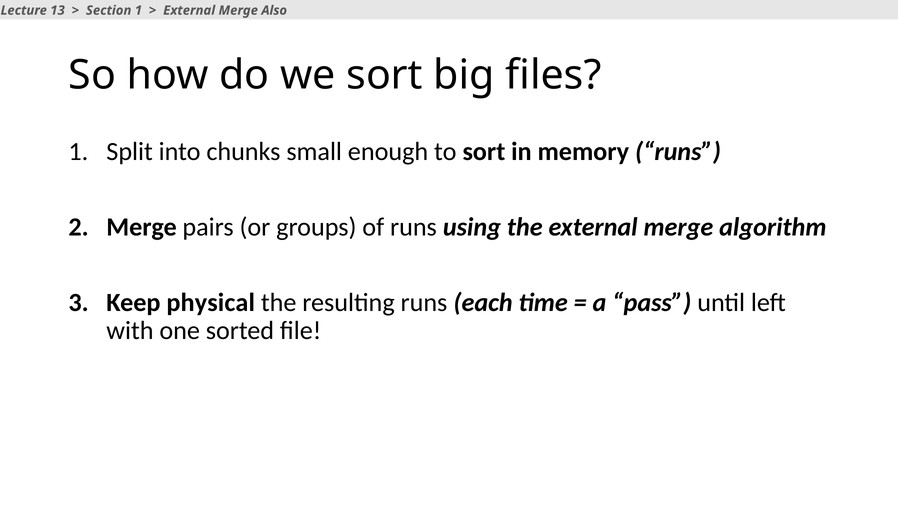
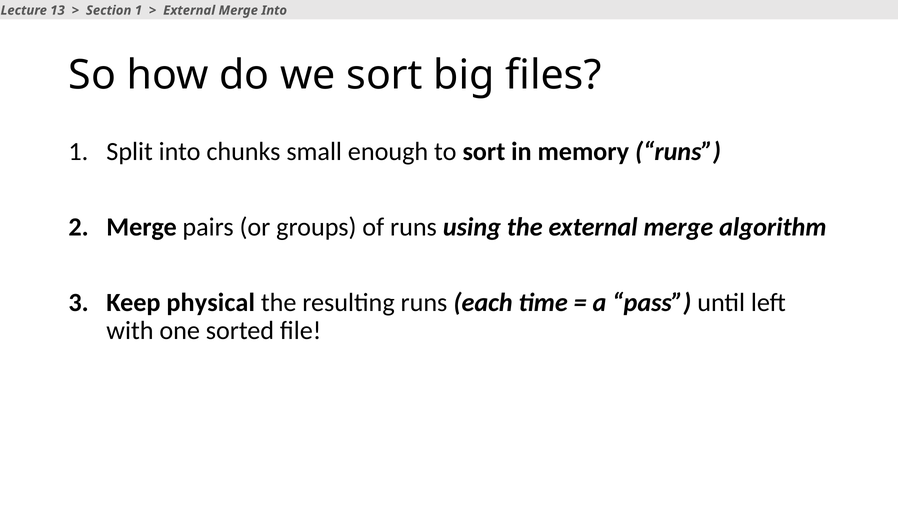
Merge Also: Also -> Into
